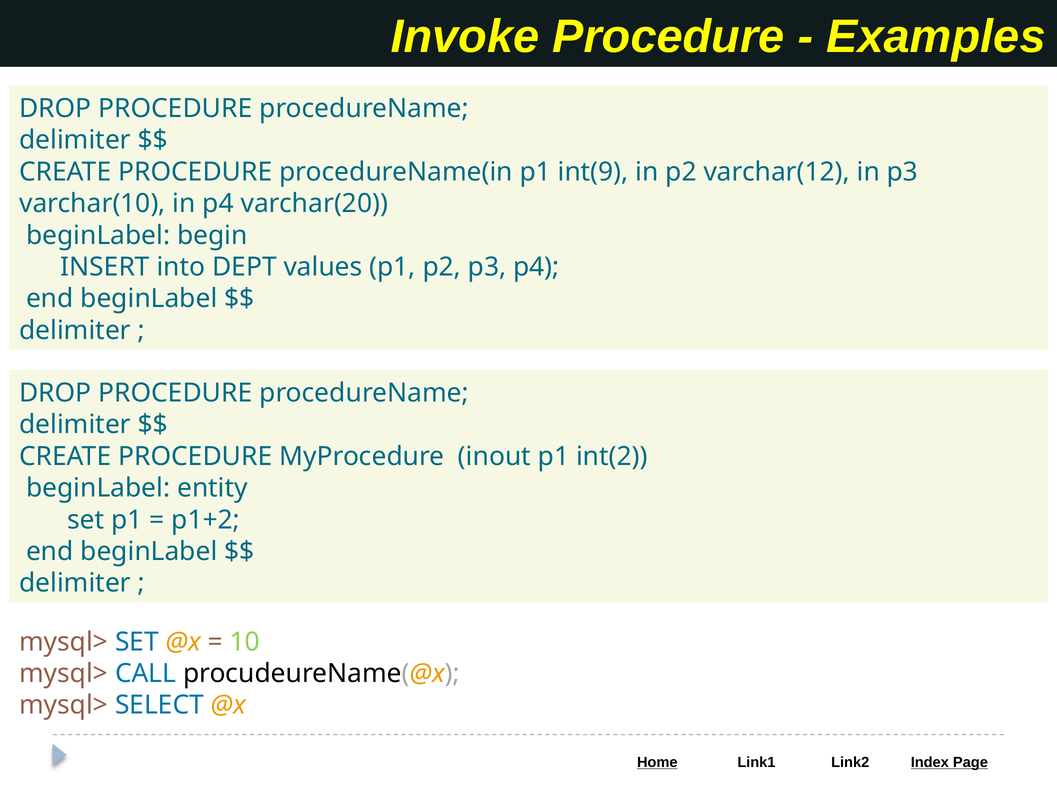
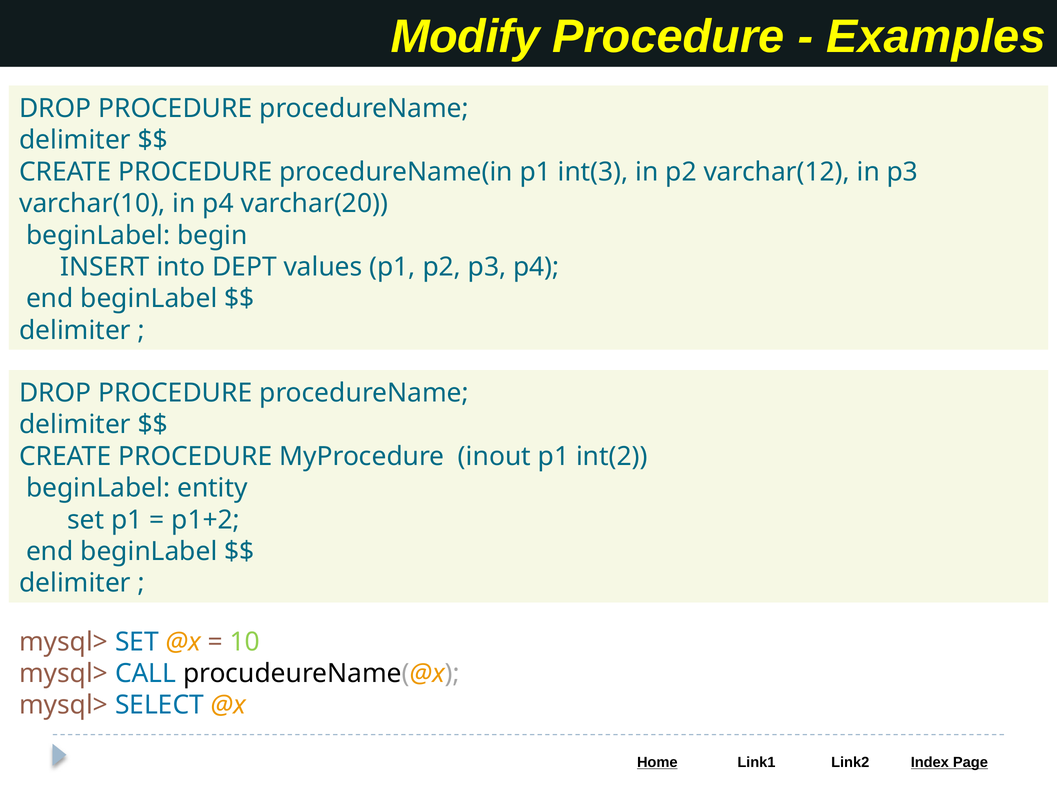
Invoke: Invoke -> Modify
int(9: int(9 -> int(3
